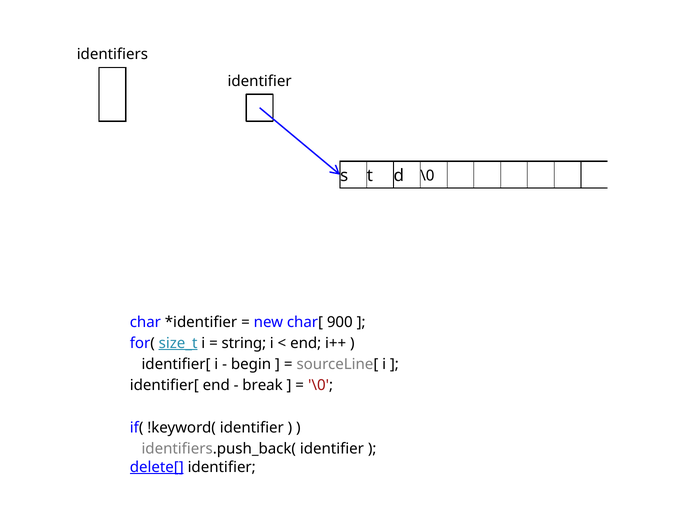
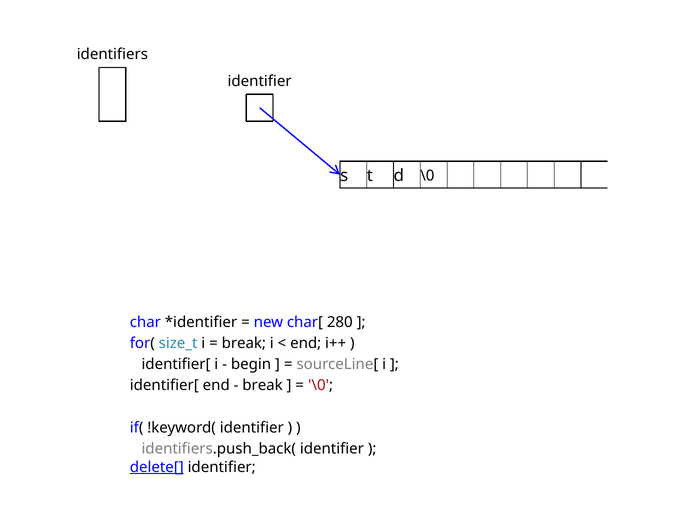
900: 900 -> 280
size_t underline: present -> none
string at (244, 343): string -> break
